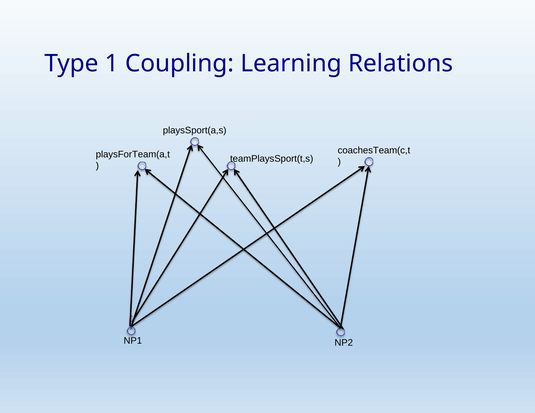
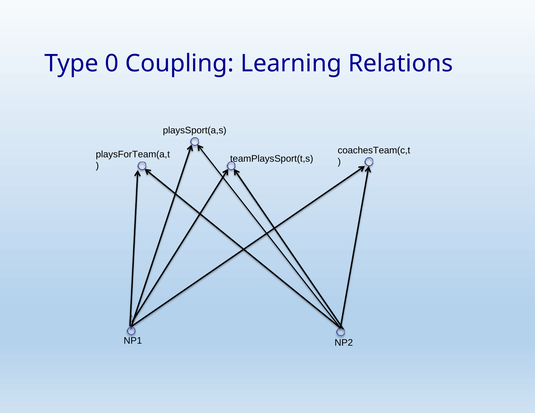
1: 1 -> 0
